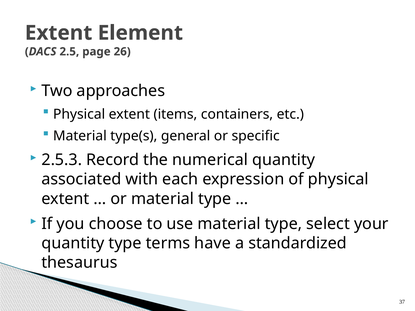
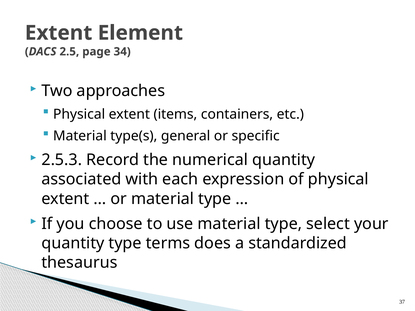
26: 26 -> 34
have: have -> does
